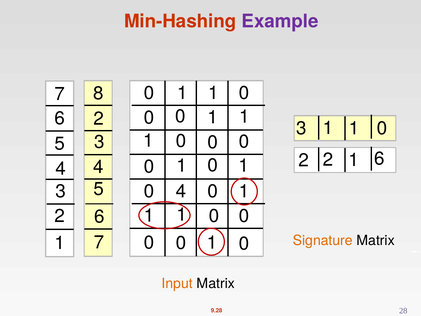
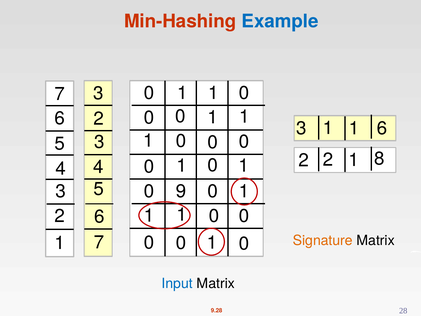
Example colour: purple -> blue
7 8: 8 -> 3
1 0: 0 -> 6
2 6: 6 -> 8
0 4: 4 -> 9
Input colour: orange -> blue
